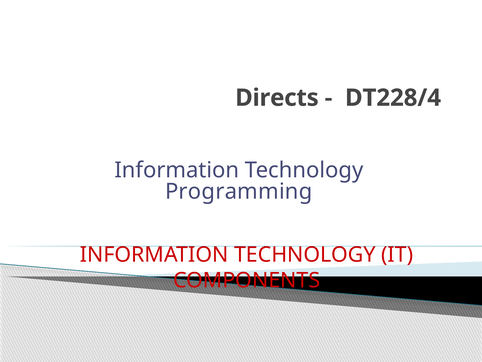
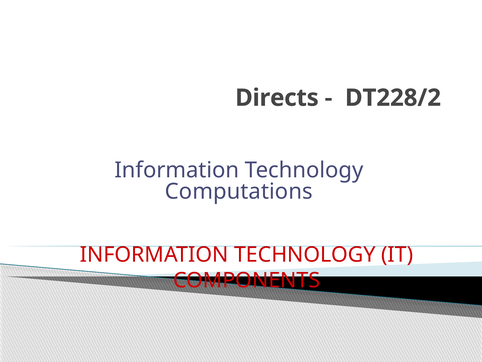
DT228/4: DT228/4 -> DT228/2
Programming: Programming -> Computations
